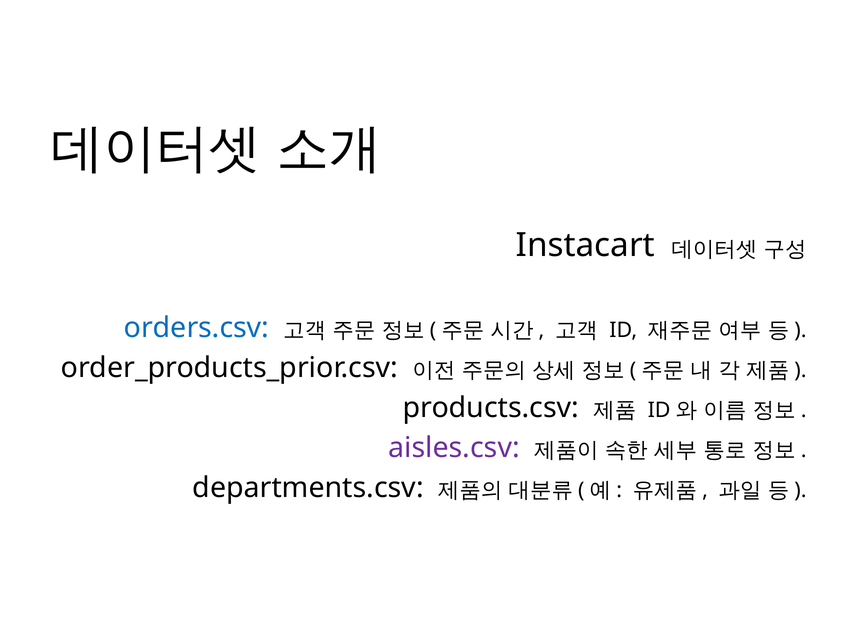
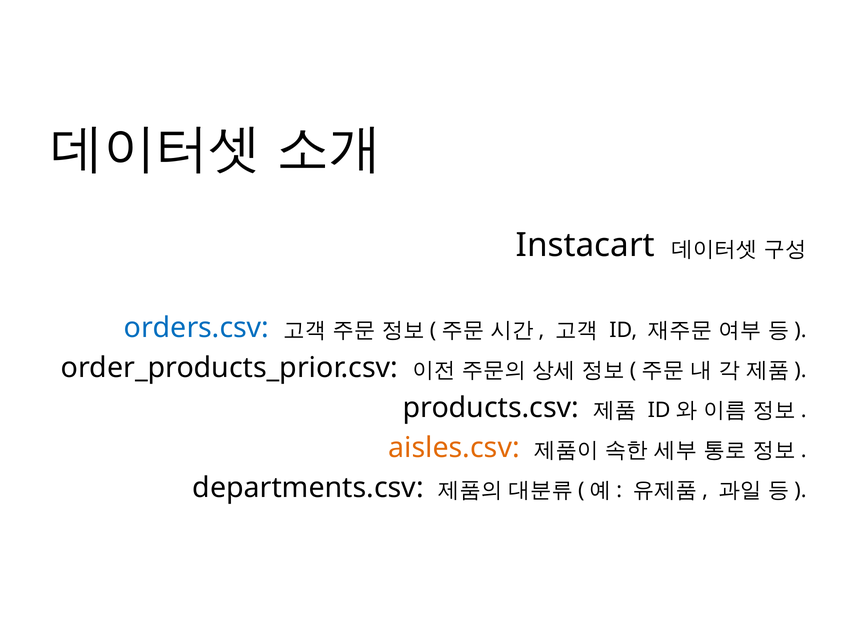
aisles.csv colour: purple -> orange
